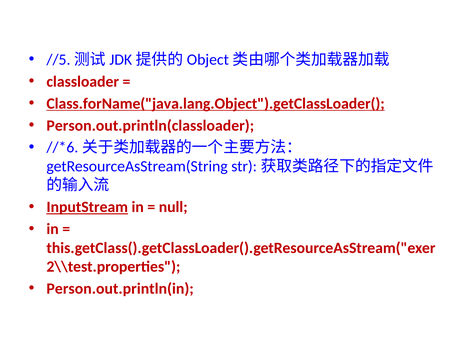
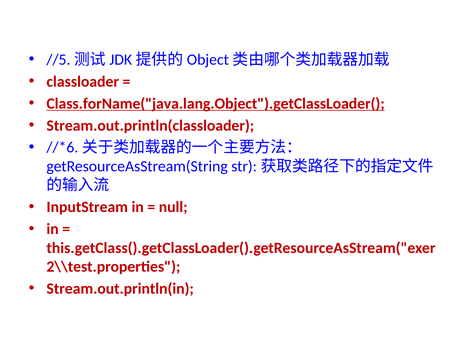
Person.out.println(classloader: Person.out.println(classloader -> Stream.out.println(classloader
InputStream underline: present -> none
Person.out.println(in: Person.out.println(in -> Stream.out.println(in
